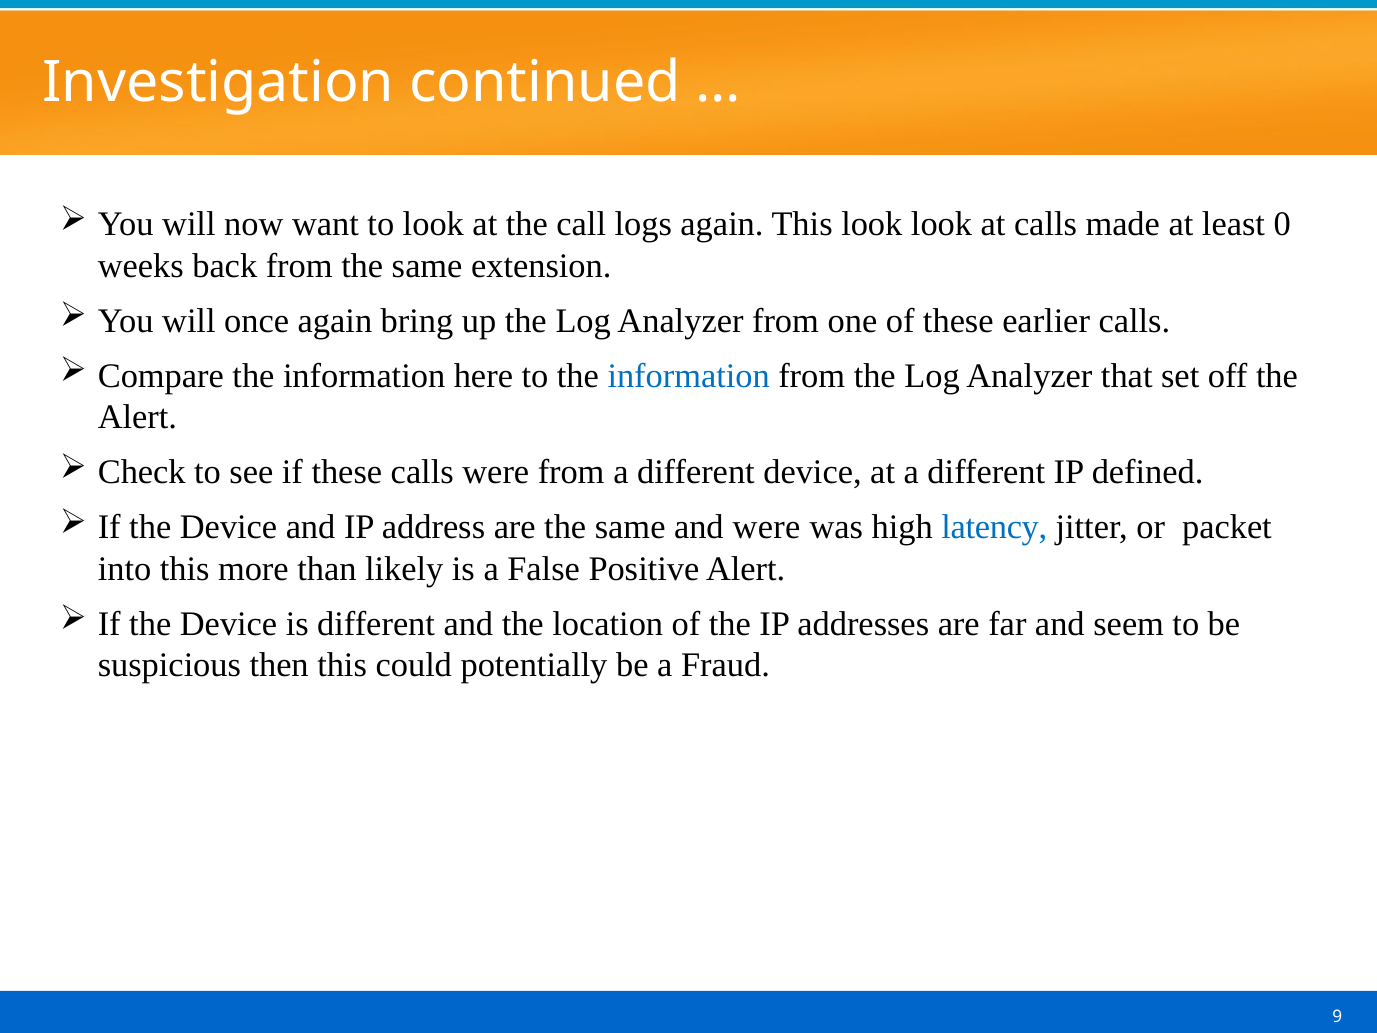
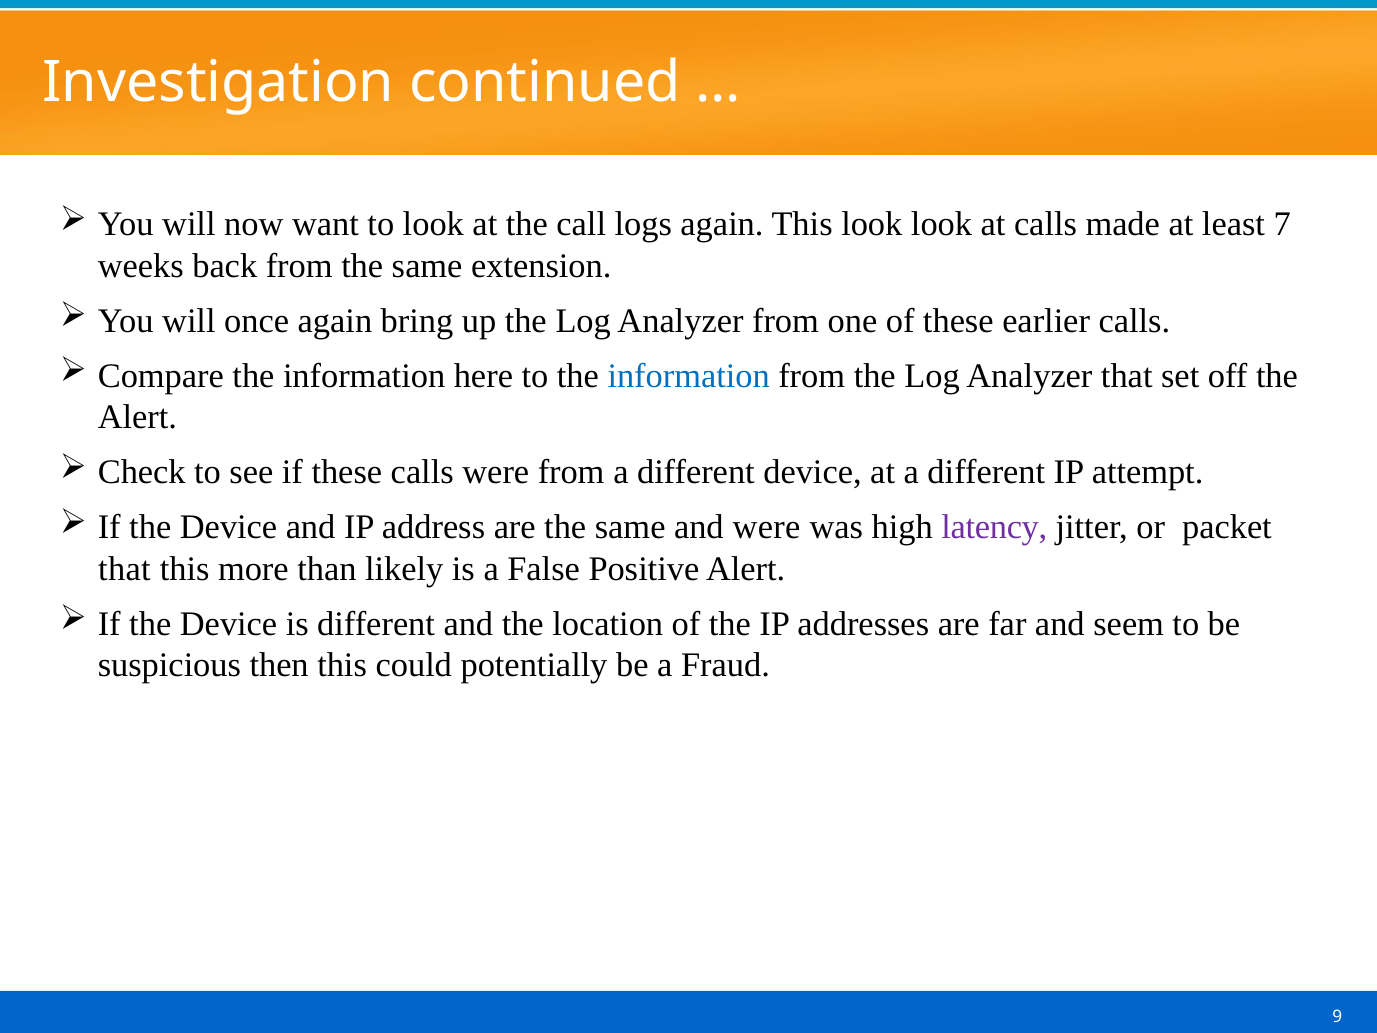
0: 0 -> 7
defined: defined -> attempt
latency colour: blue -> purple
into at (125, 569): into -> that
